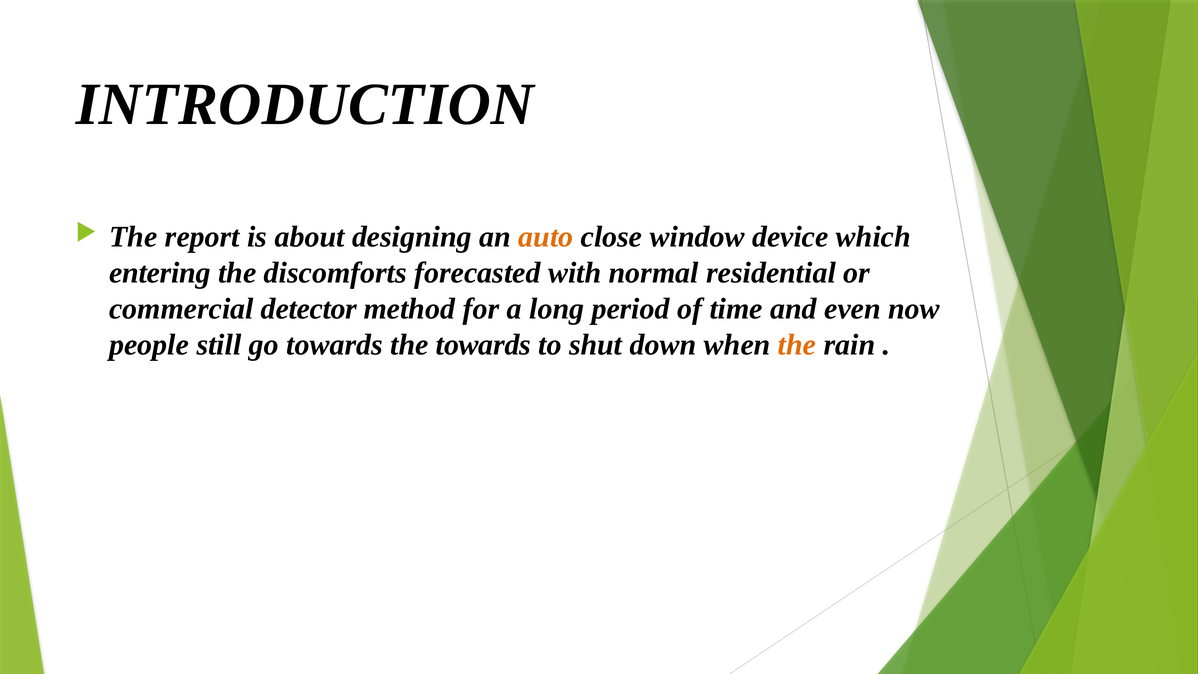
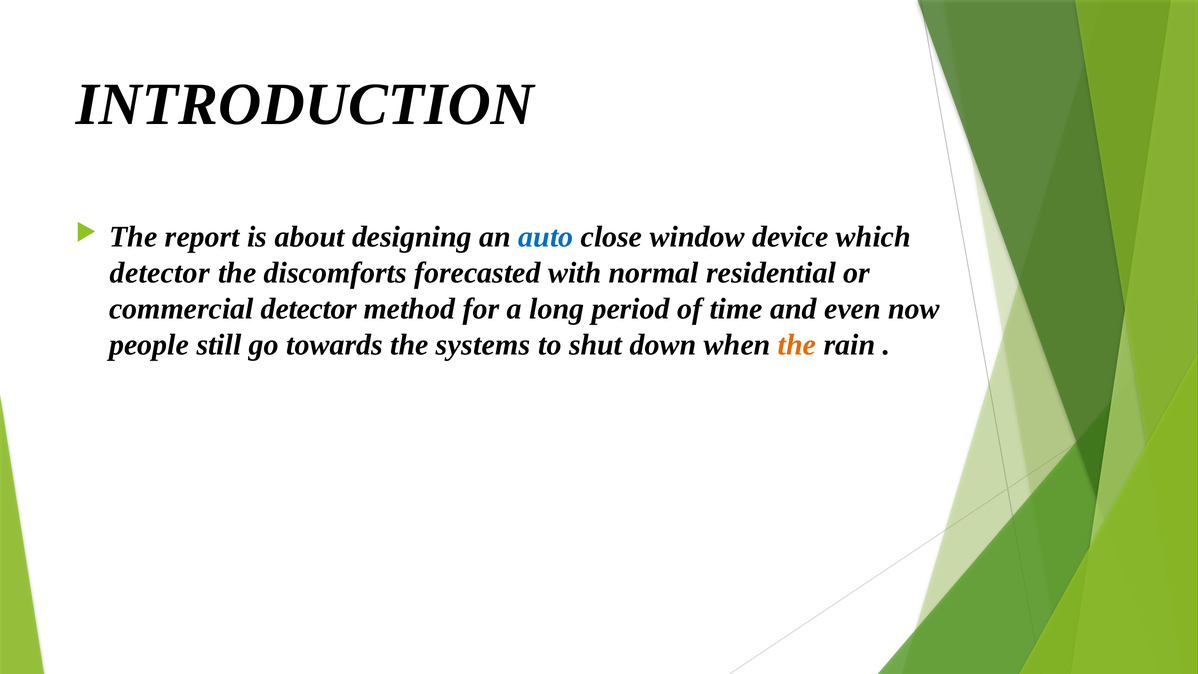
auto colour: orange -> blue
entering at (160, 273): entering -> detector
the towards: towards -> systems
